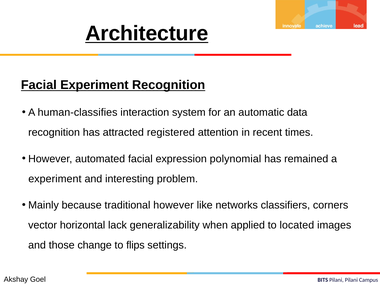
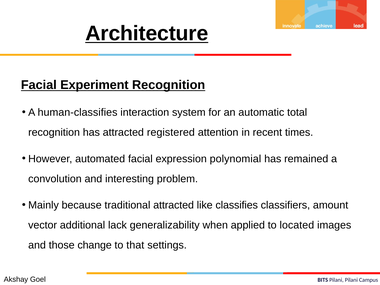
data: data -> total
experiment at (55, 179): experiment -> convolution
traditional however: however -> attracted
networks: networks -> classifies
corners: corners -> amount
horizontal: horizontal -> additional
flips: flips -> that
